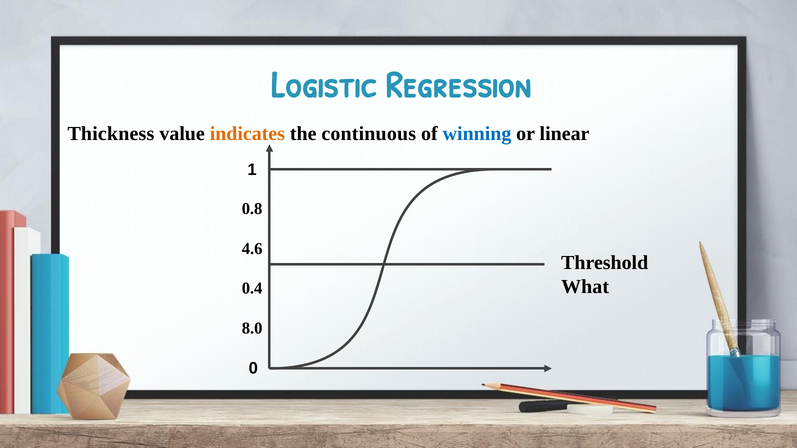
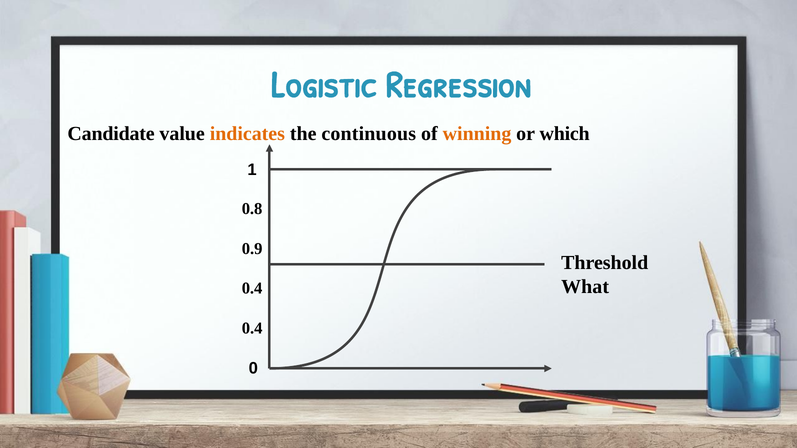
Thickness: Thickness -> Candidate
winning colour: blue -> orange
linear: linear -> which
4.6: 4.6 -> 0.9
8.0 at (252, 328): 8.0 -> 0.4
